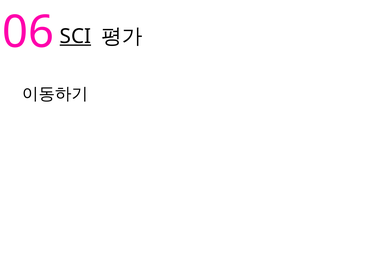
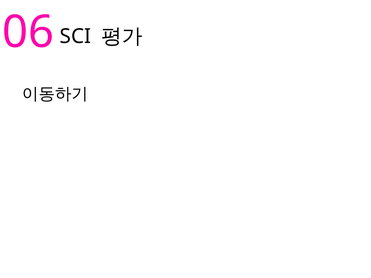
SCI underline: present -> none
